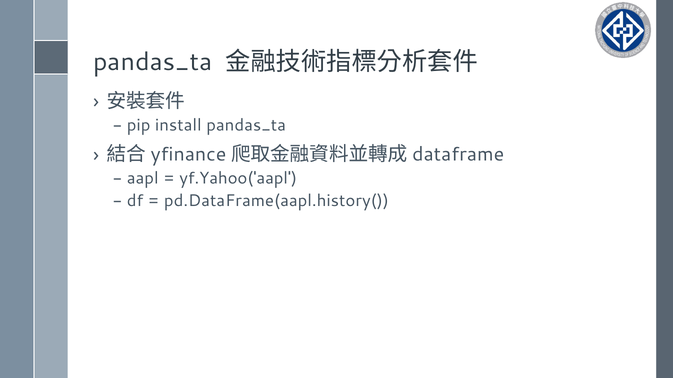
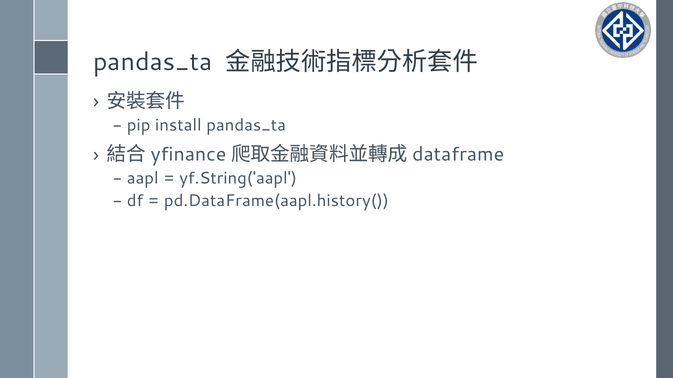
yf.Yahoo('aapl: yf.Yahoo('aapl -> yf.String('aapl
